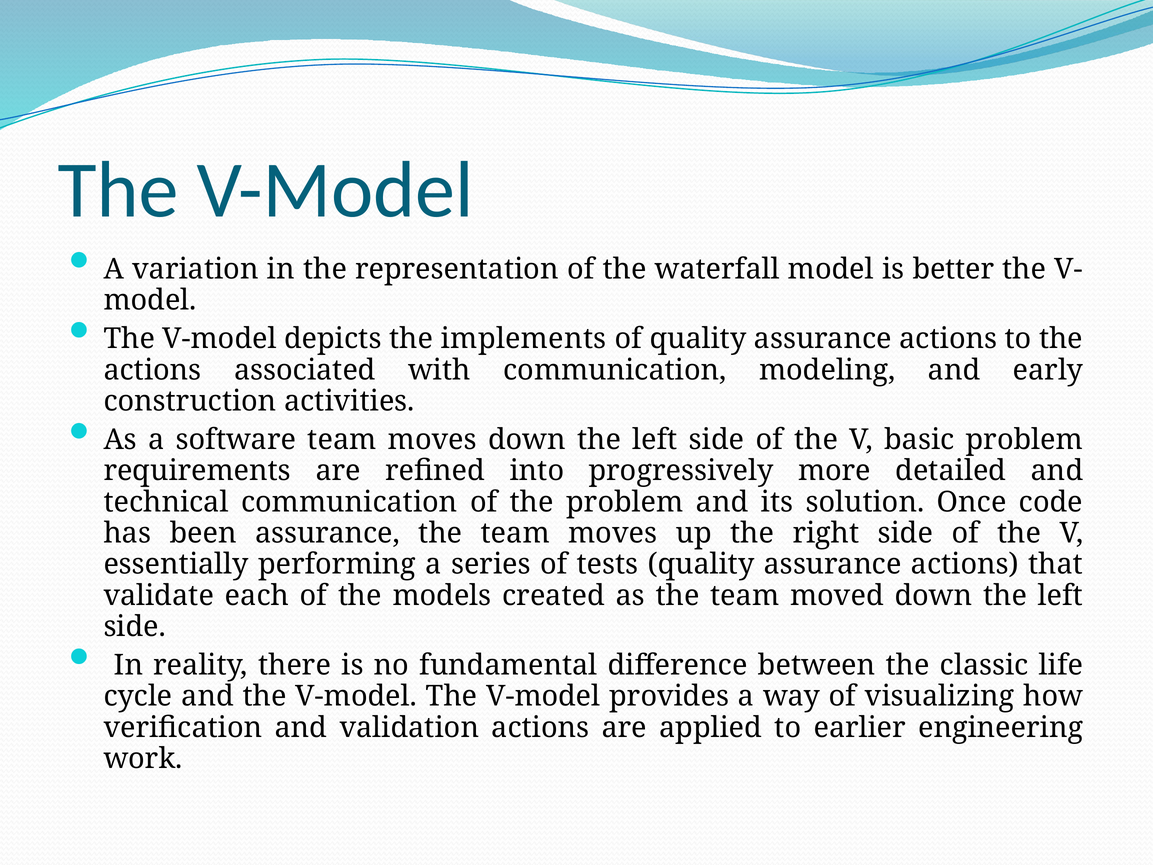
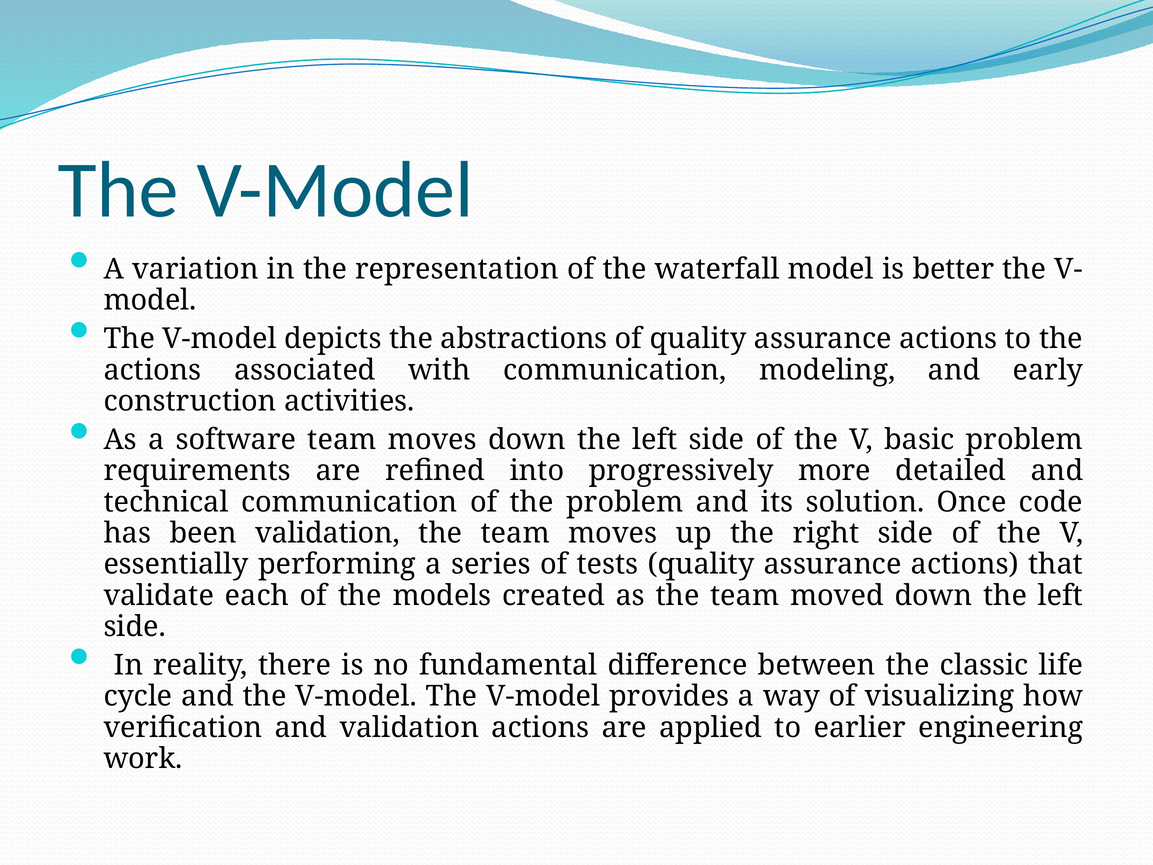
implements: implements -> abstractions
been assurance: assurance -> validation
